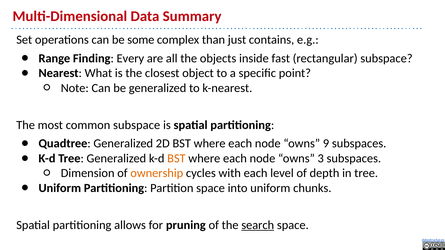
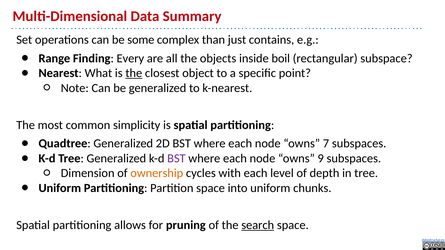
fast: fast -> boil
the at (134, 73) underline: none -> present
common subspace: subspace -> simplicity
9: 9 -> 7
BST at (176, 159) colour: orange -> purple
3: 3 -> 9
